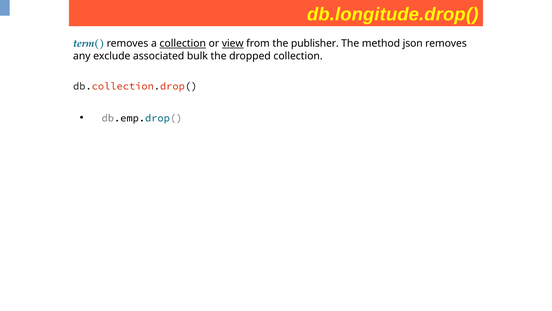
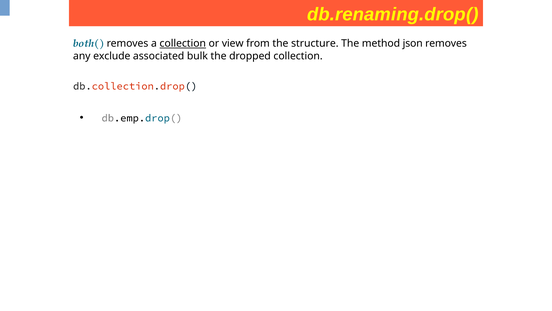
db.longitude.drop(: db.longitude.drop( -> db.renaming.drop(
term(: term( -> both(
view underline: present -> none
publisher: publisher -> structure
